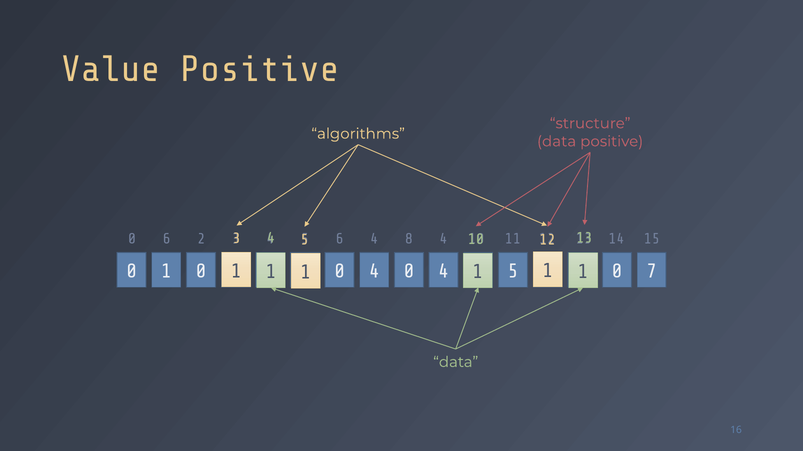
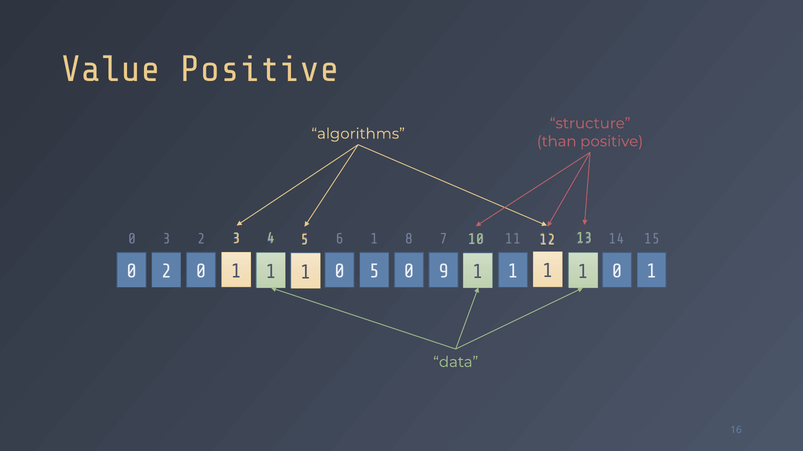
data at (557, 142): data -> than
0 6: 6 -> 3
6 4: 4 -> 1
8 4: 4 -> 7
1 at (166, 272): 1 -> 2
4 at (374, 272): 4 -> 5
4 at (444, 272): 4 -> 9
5 at (513, 272): 5 -> 1
0 7: 7 -> 1
